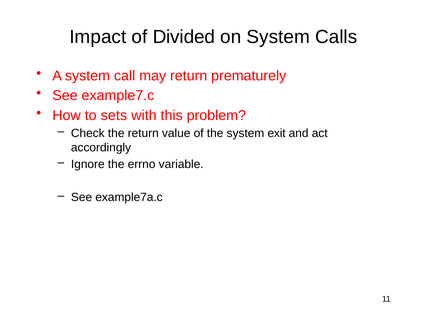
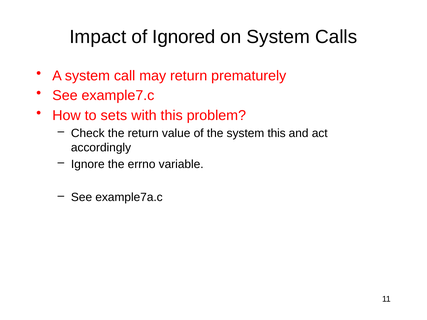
Divided: Divided -> Ignored
system exit: exit -> this
